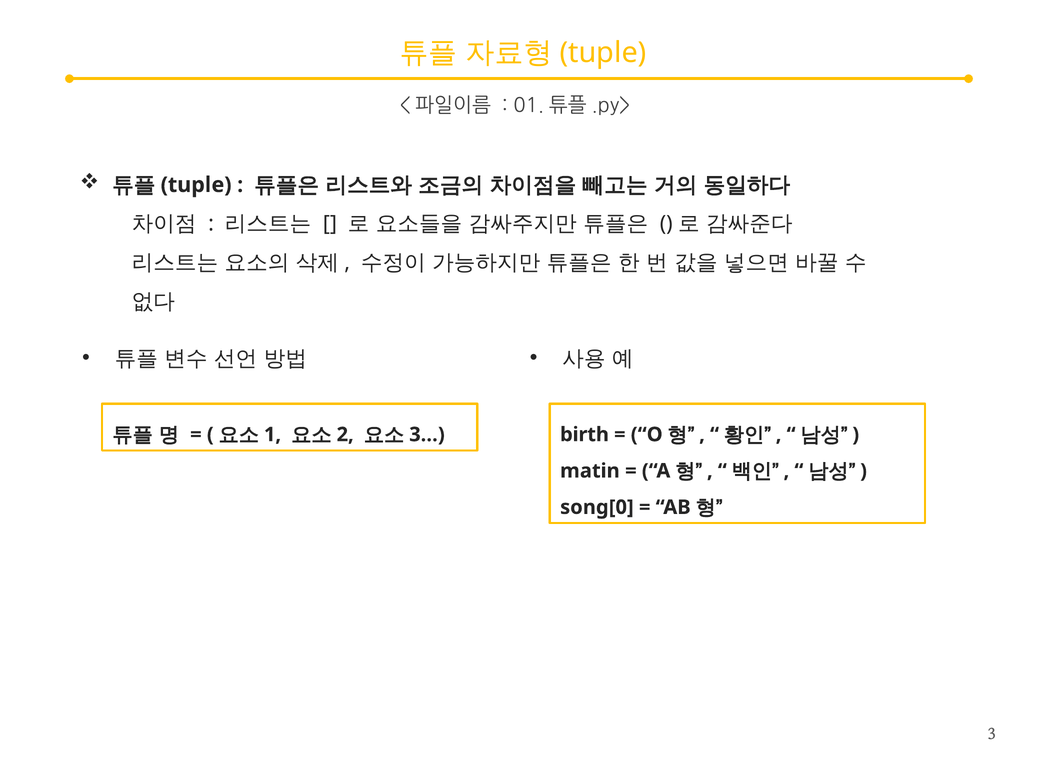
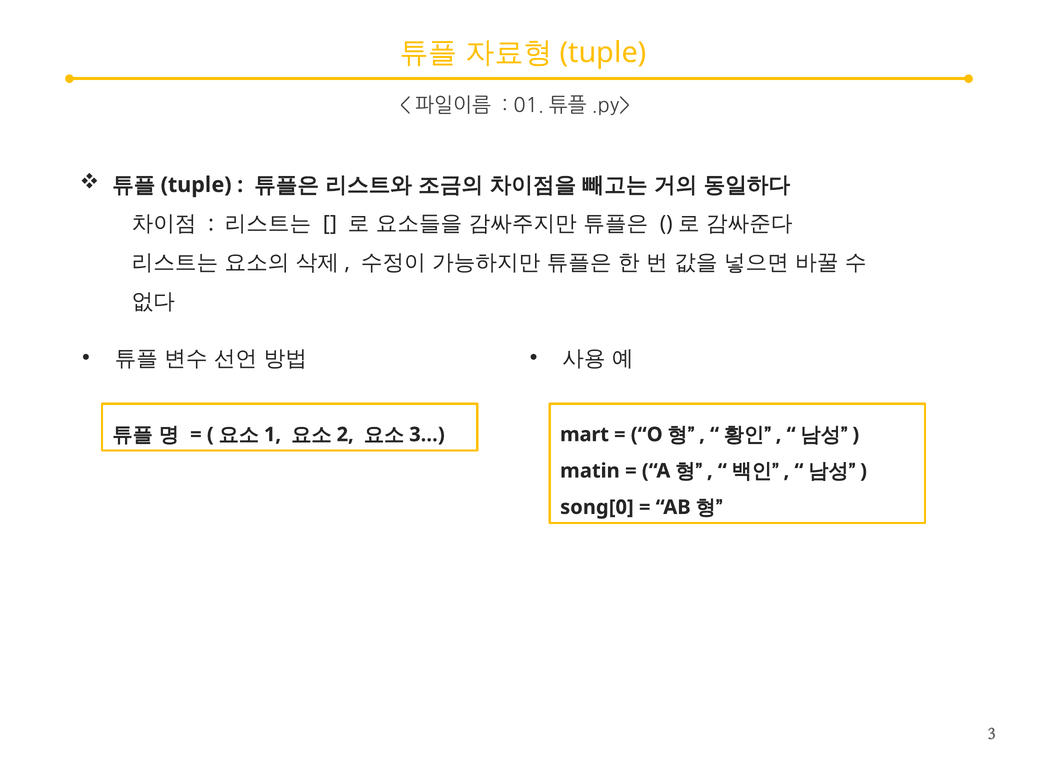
birth: birth -> mart
